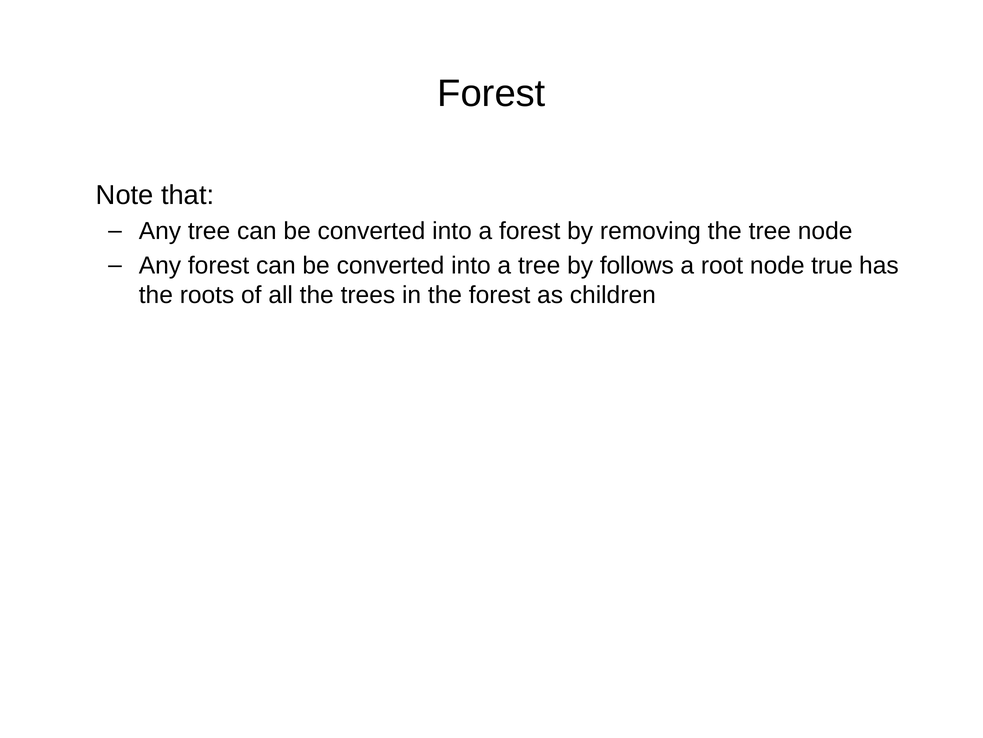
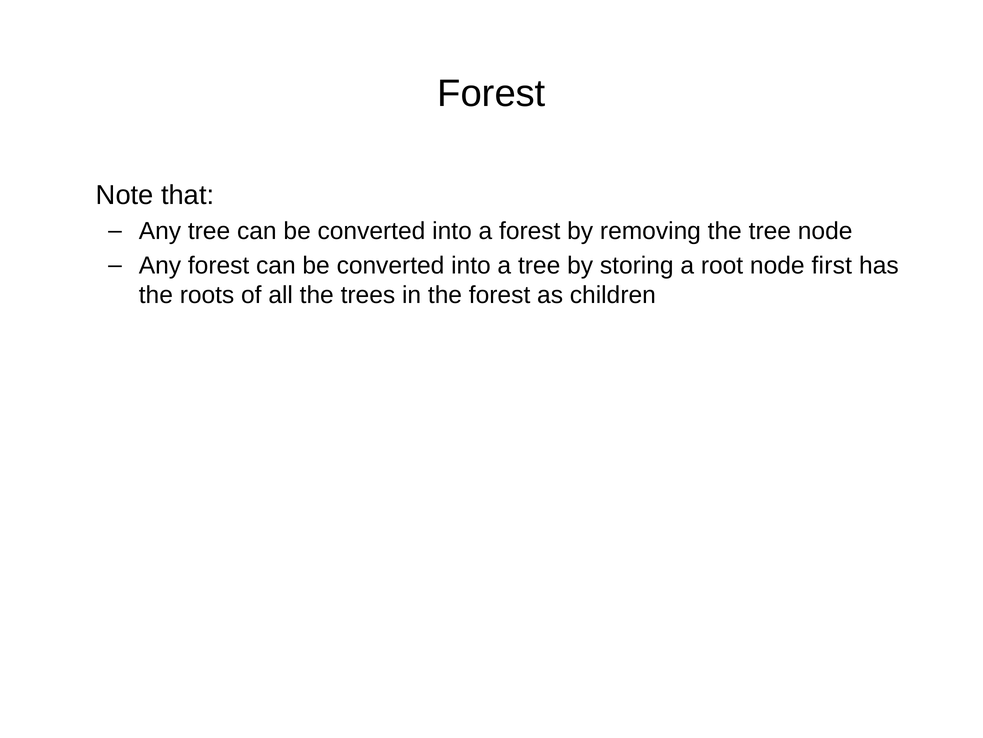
follows: follows -> storing
true: true -> first
